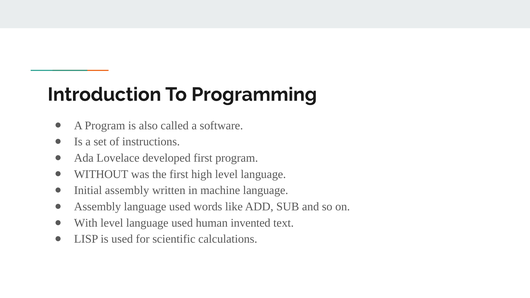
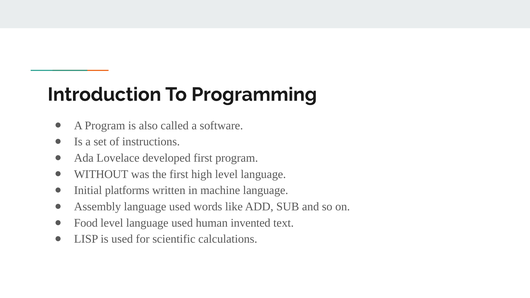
Initial assembly: assembly -> platforms
With: With -> Food
